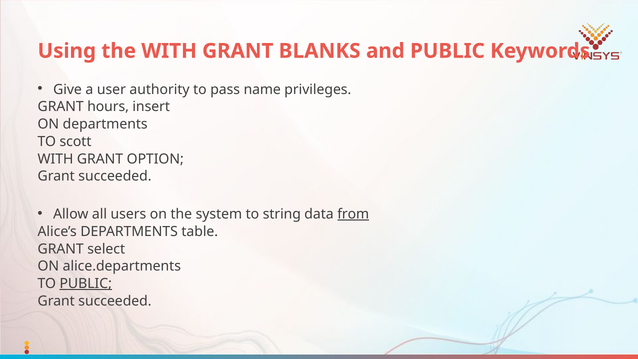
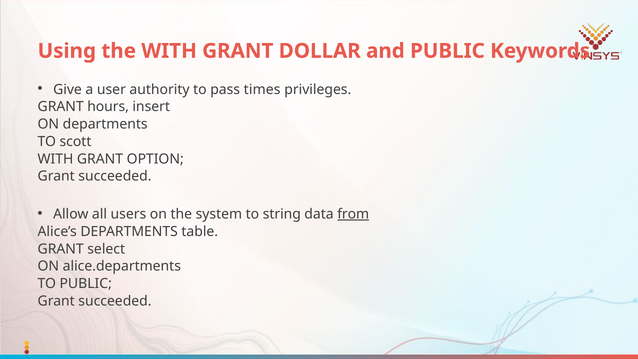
BLANKS: BLANKS -> DOLLAR
name: name -> times
PUBLIC at (86, 284) underline: present -> none
